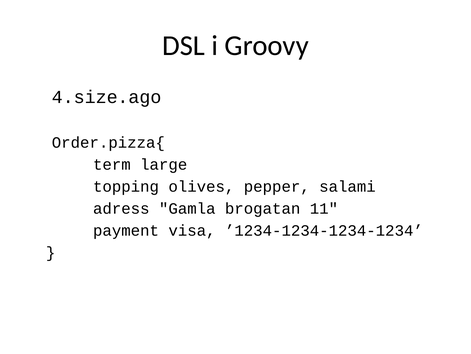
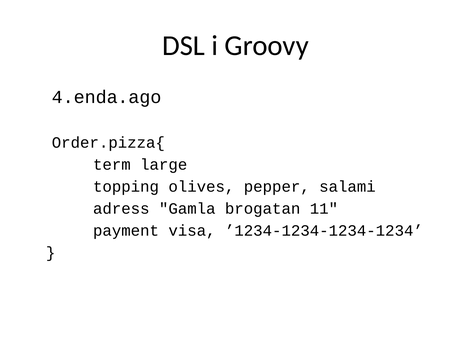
4.size.ago: 4.size.ago -> 4.enda.ago
